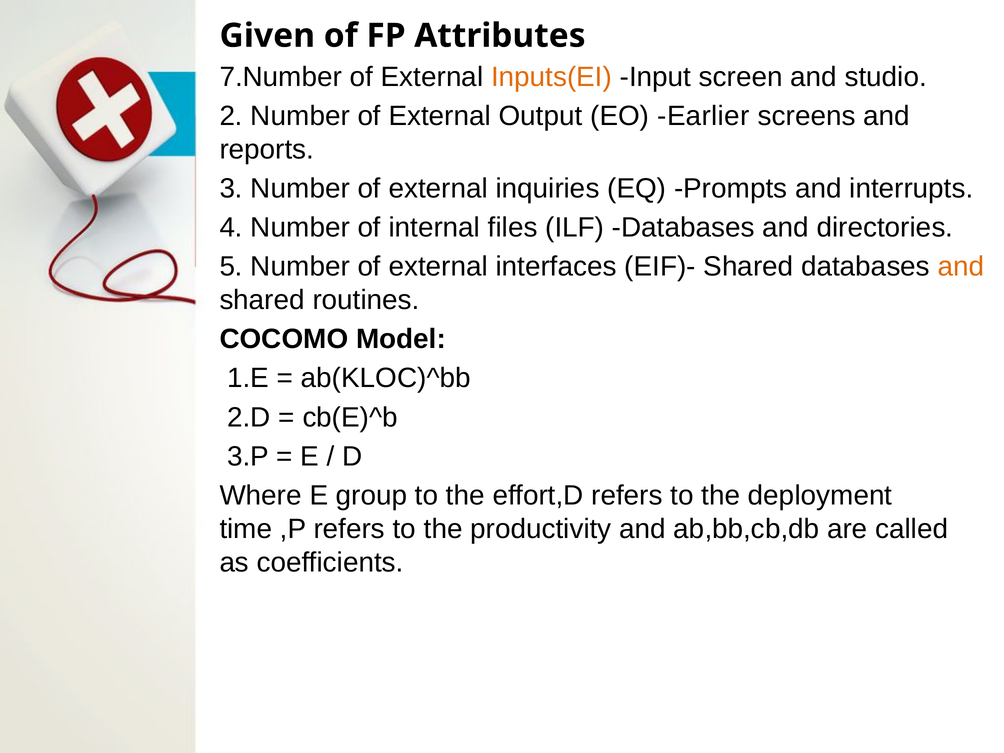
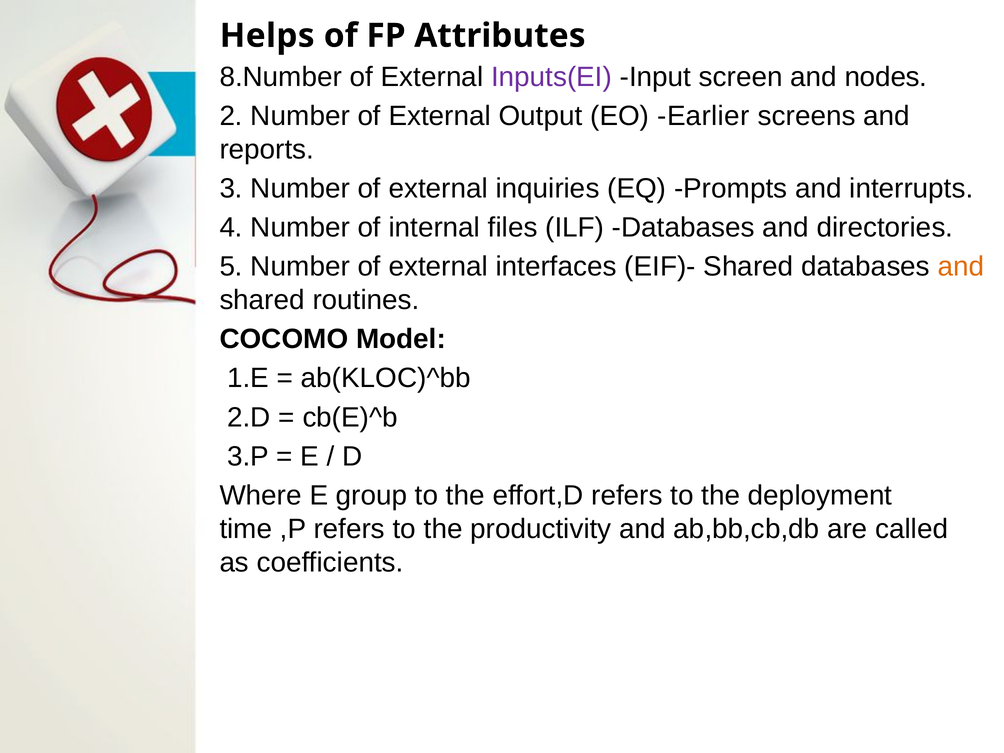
Given: Given -> Helps
7.Number: 7.Number -> 8.Number
Inputs(EI colour: orange -> purple
studio: studio -> nodes
